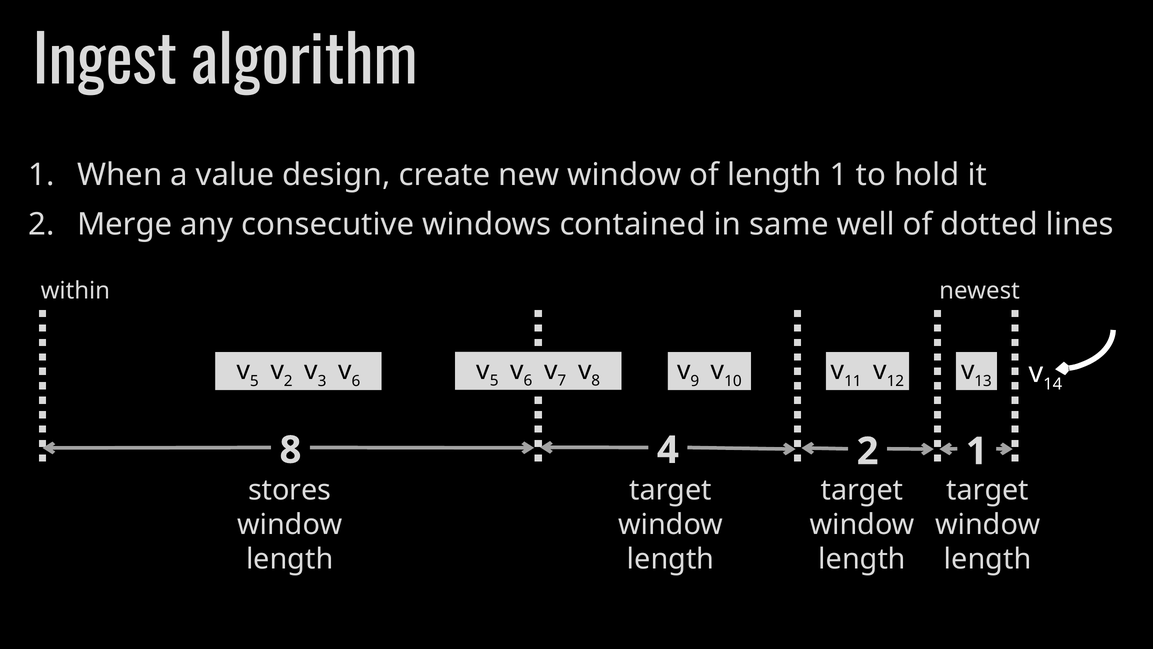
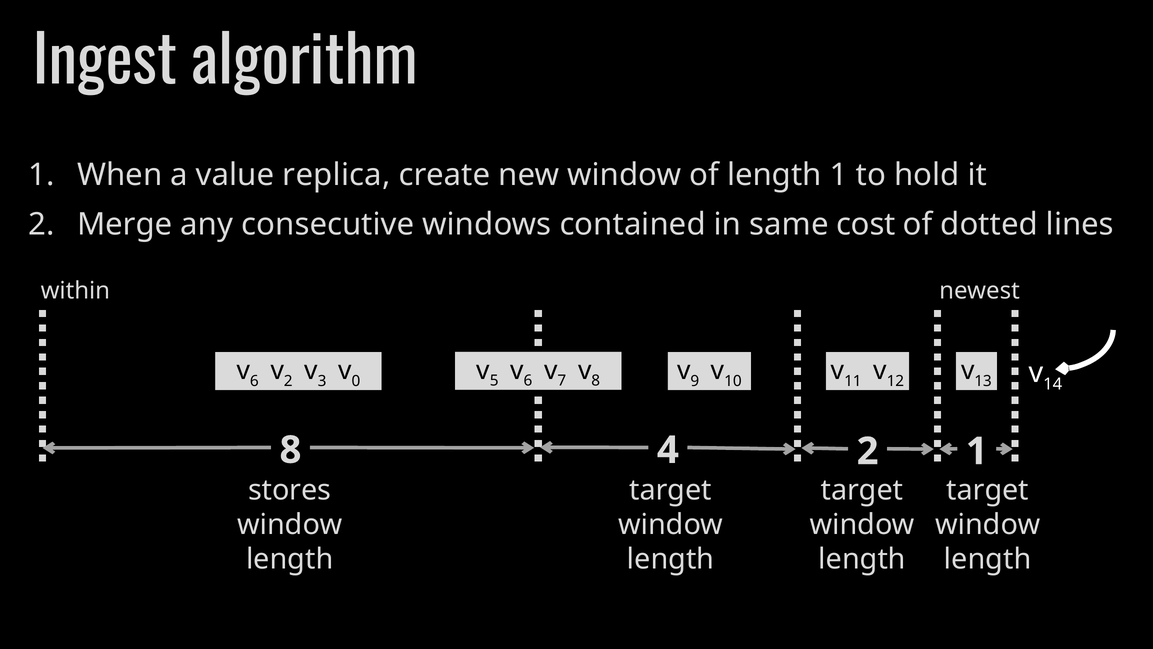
design: design -> replica
well: well -> cost
5 at (254, 381): 5 -> 6
6 at (356, 381): 6 -> 0
